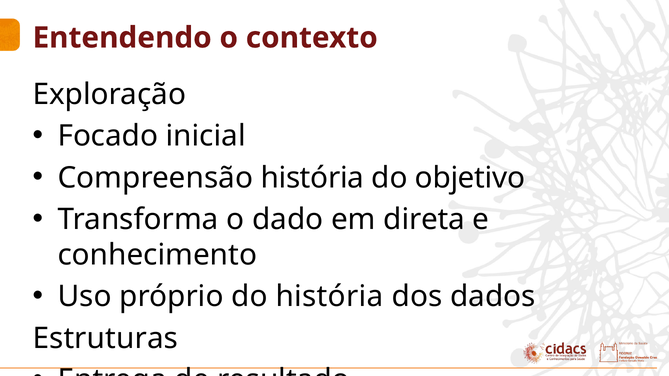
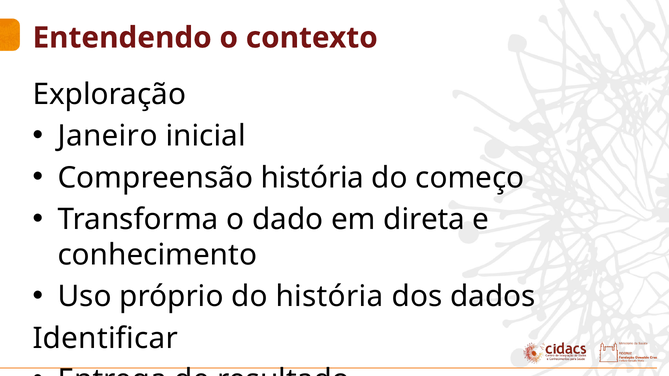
Focado at (108, 136): Focado -> Janeiro
objetivo: objetivo -> começo
Estruturas: Estruturas -> Identificar
